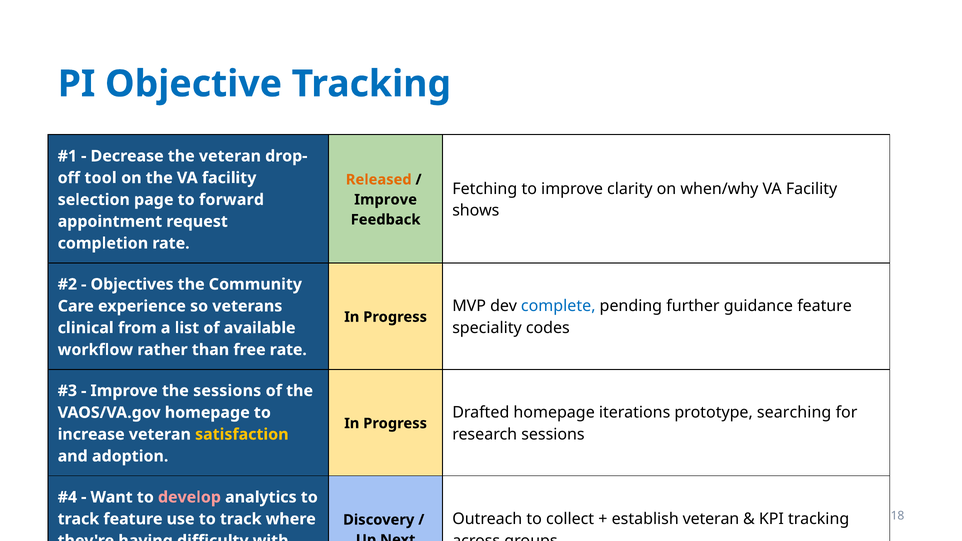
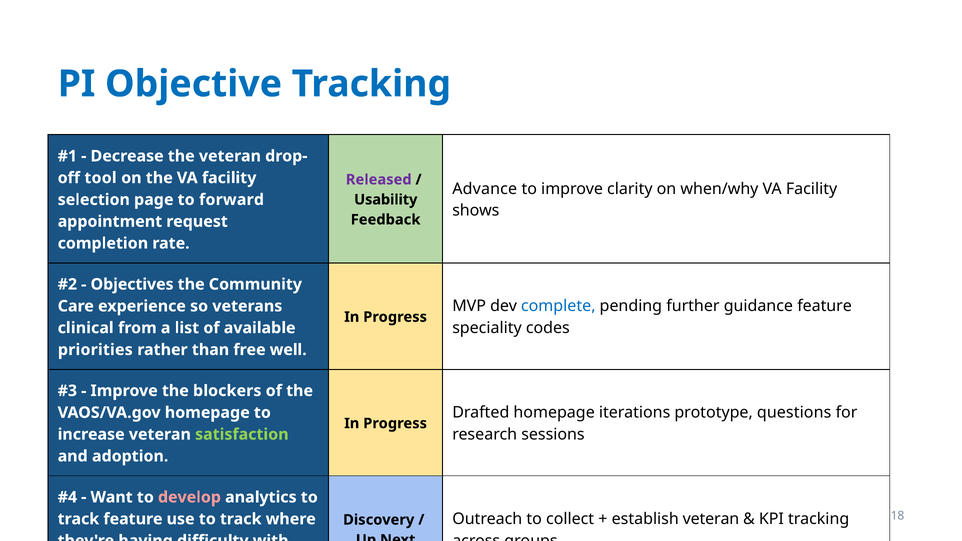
Released colour: orange -> purple
Fetching: Fetching -> Advance
Improve at (386, 200): Improve -> Usability
workflow: workflow -> priorities
free rate: rate -> well
the sessions: sessions -> blockers
searching: searching -> questions
satisfaction colour: yellow -> light green
